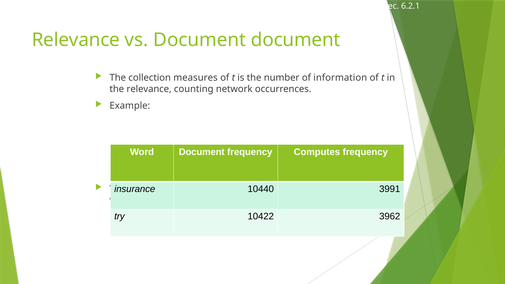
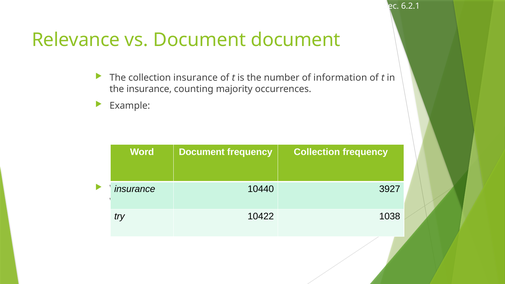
collection measures: measures -> insurance
the relevance: relevance -> insurance
network: network -> majority
frequency Computes: Computes -> Collection
3991: 3991 -> 3927
3962: 3962 -> 1038
